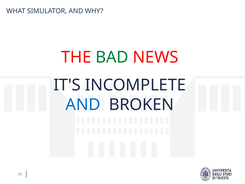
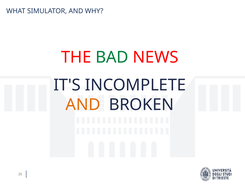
AND at (83, 105) colour: blue -> orange
